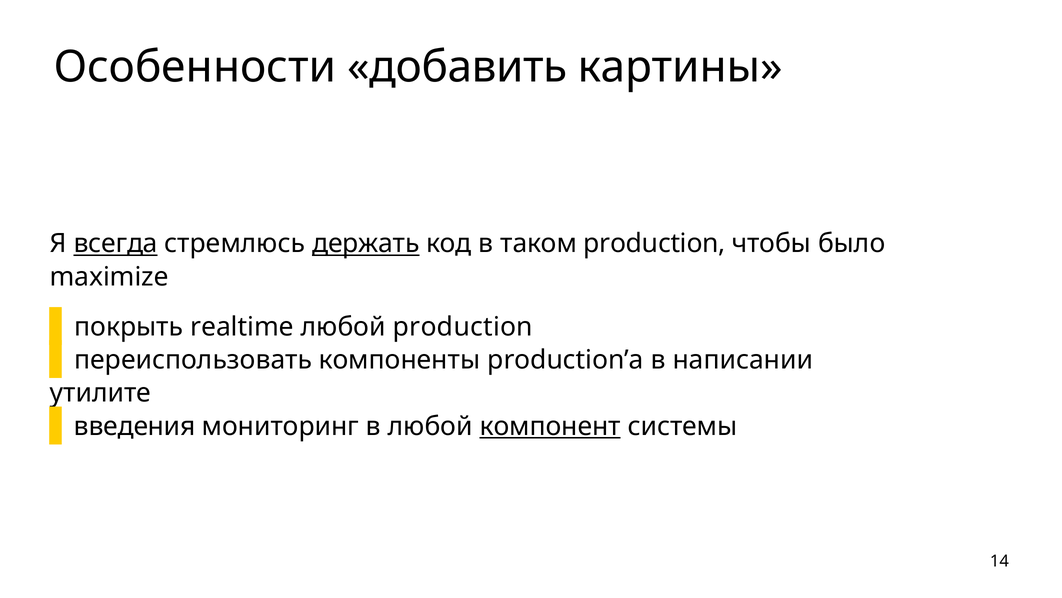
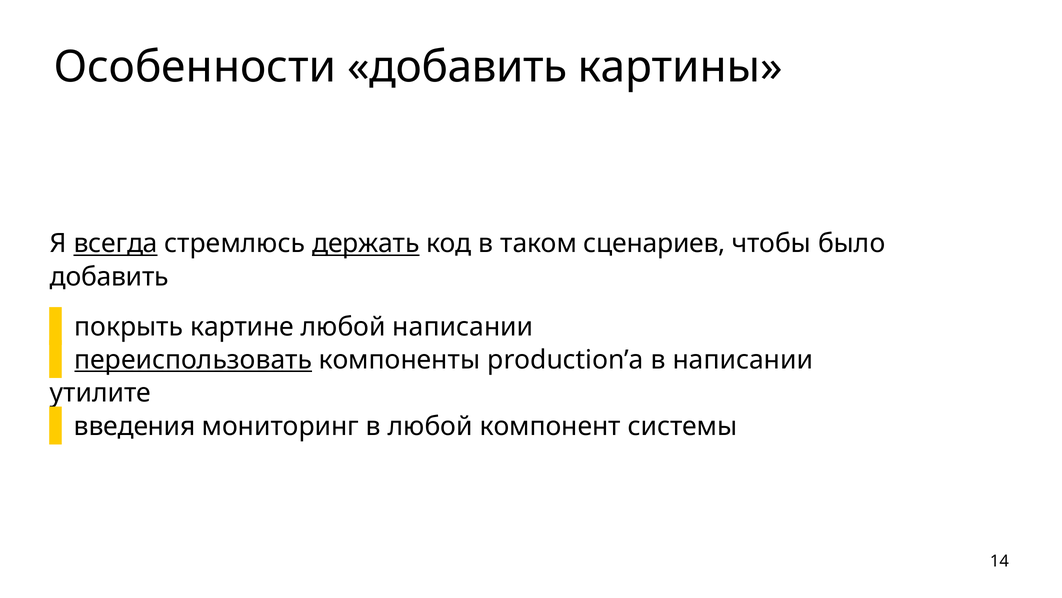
таком production: production -> сценариев
maximize at (109, 277): maximize -> добавить
realtime: realtime -> картине
любой production: production -> написании
переиспользовать underline: none -> present
компонент underline: present -> none
